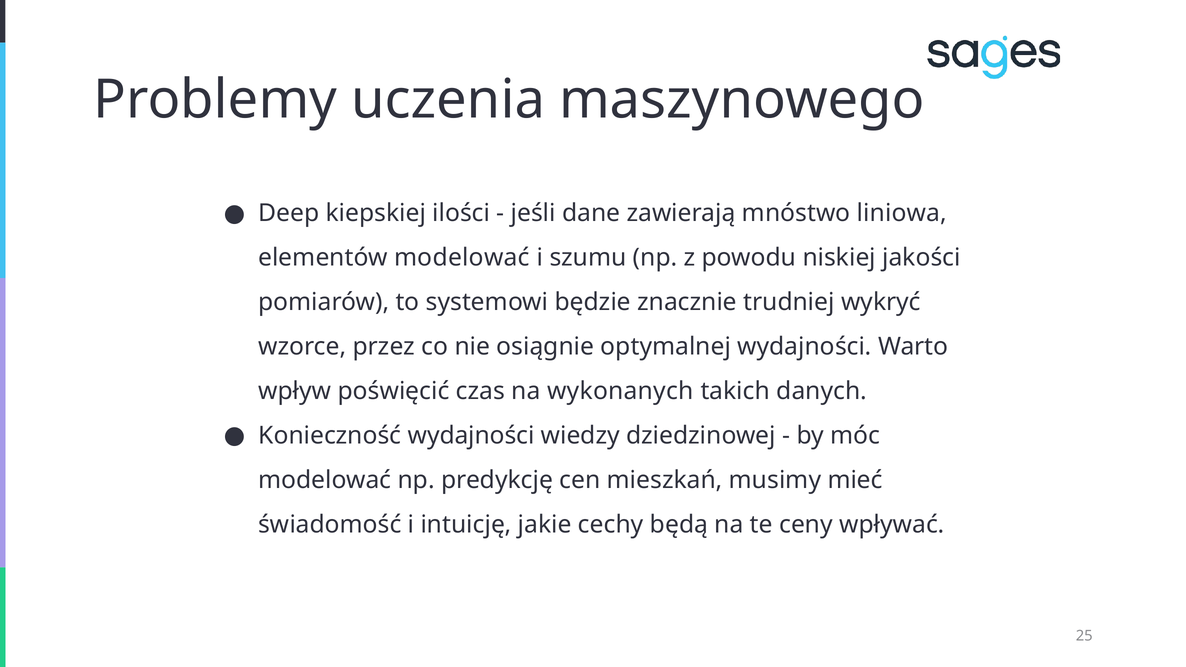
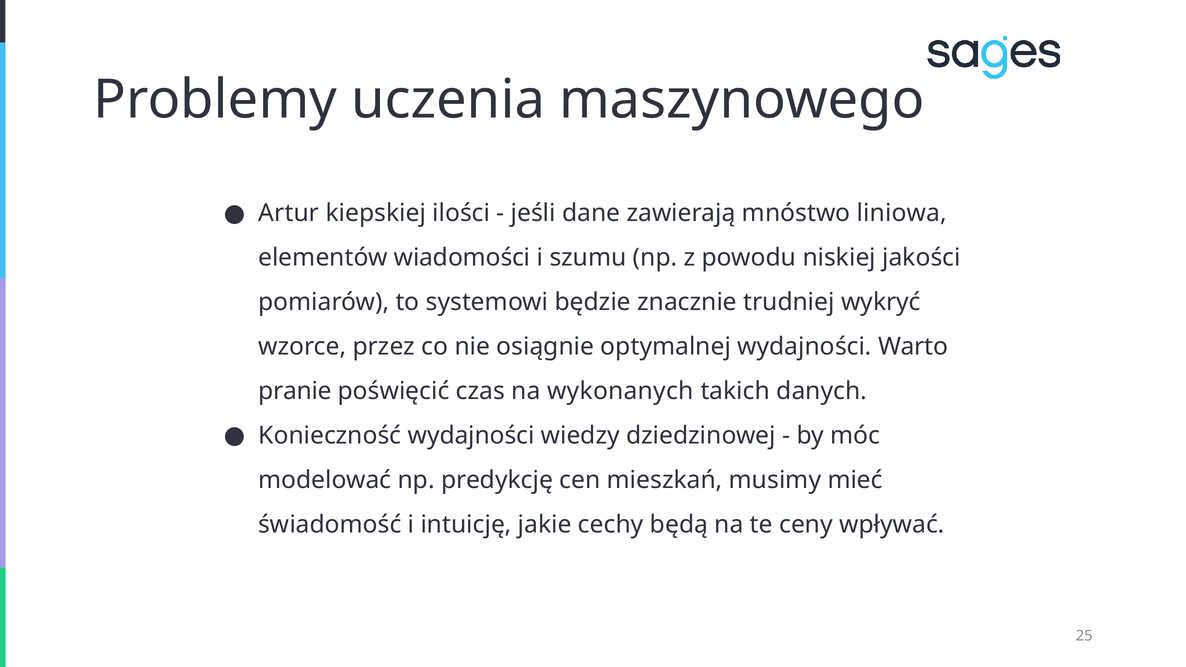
Deep: Deep -> Artur
elementów modelować: modelować -> wiadomości
wpływ: wpływ -> pranie
